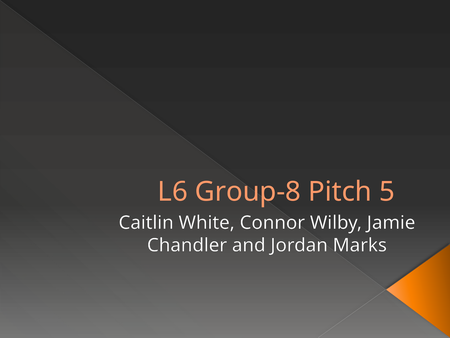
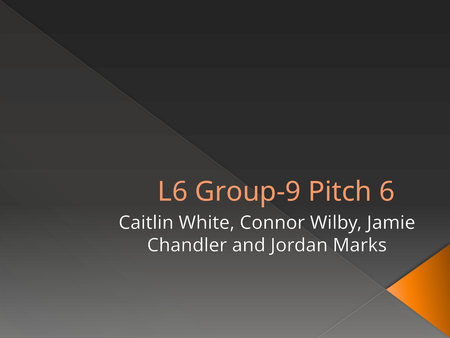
Group-8: Group-8 -> Group-9
5: 5 -> 6
